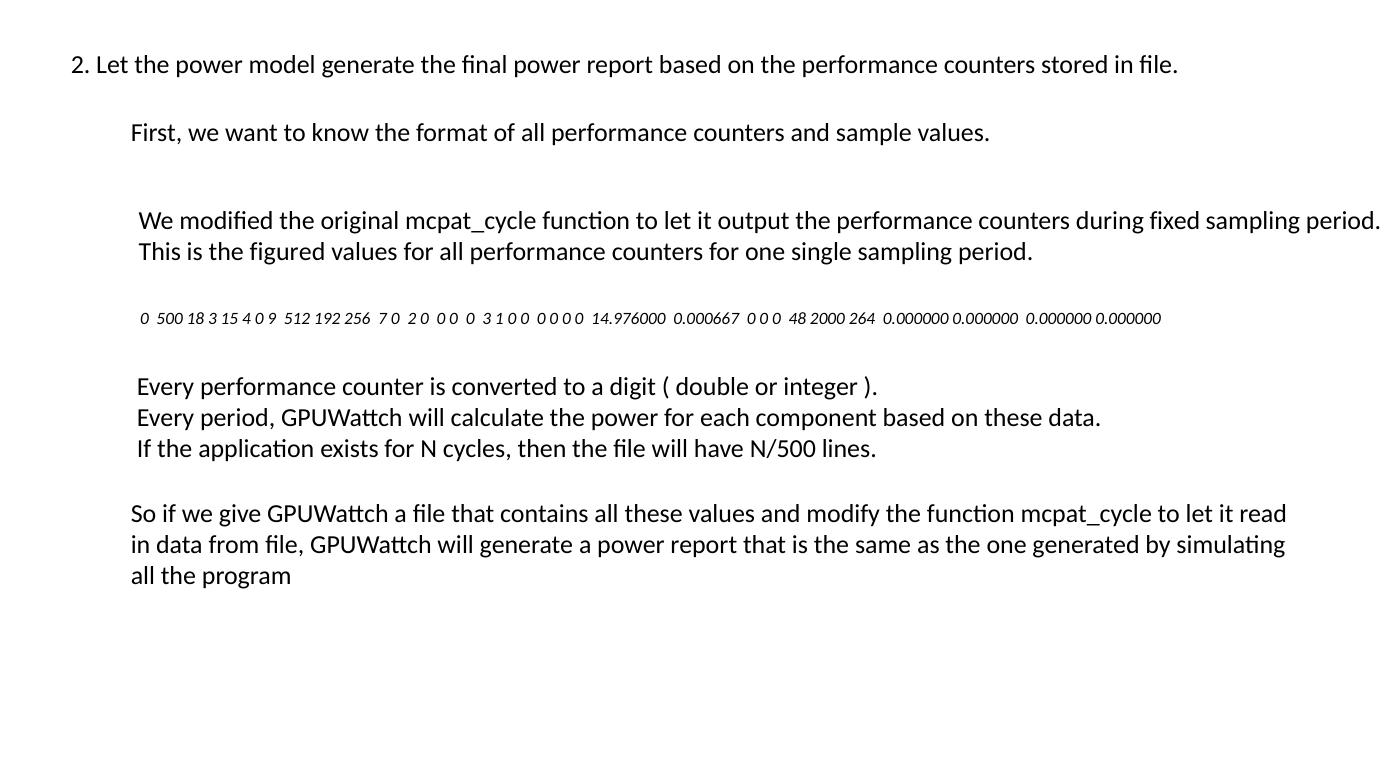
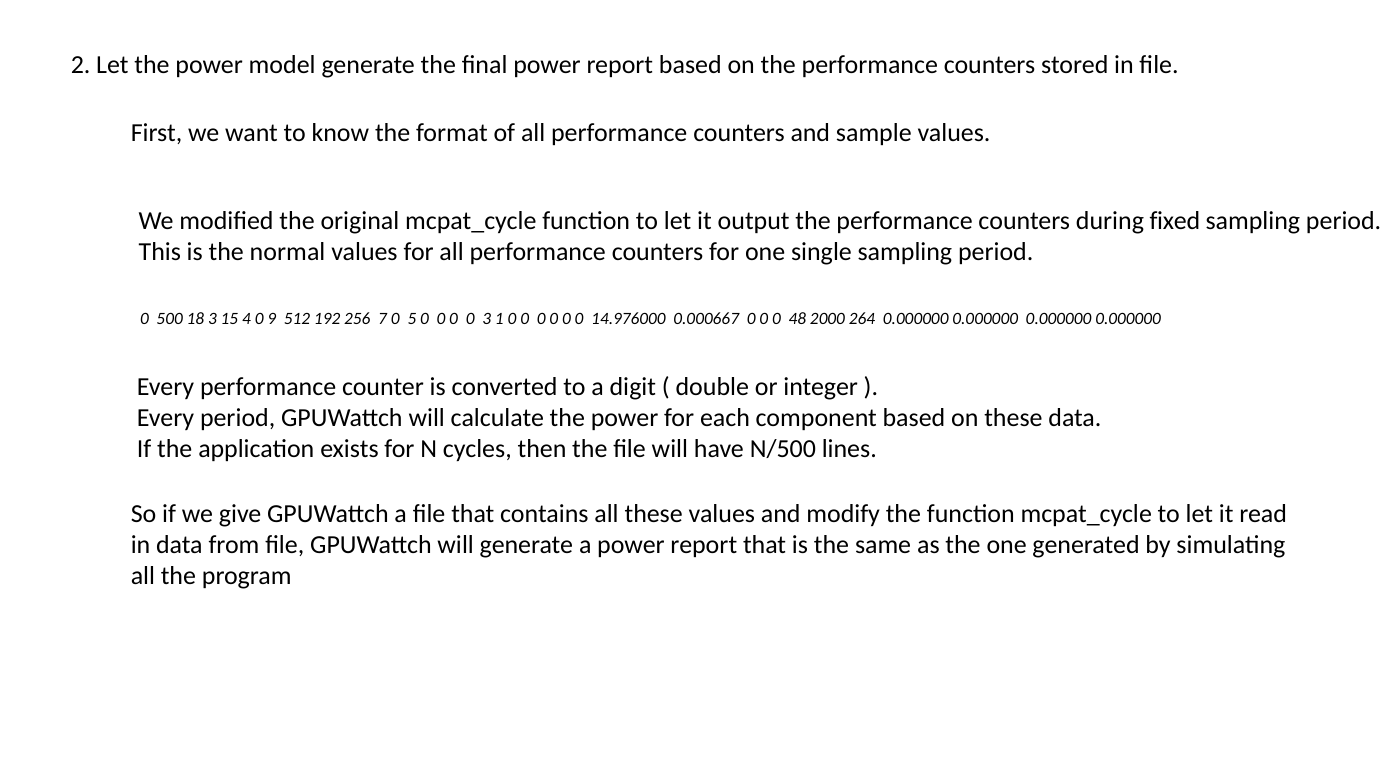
figured: figured -> normal
0 2: 2 -> 5
